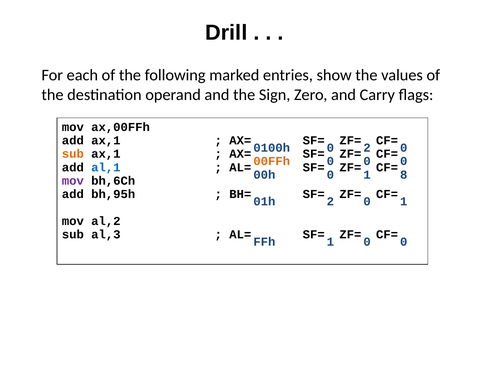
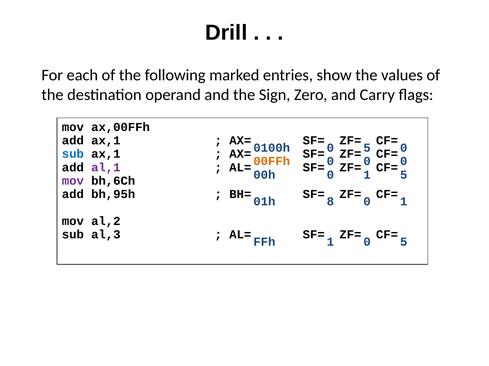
0100h 0 2: 2 -> 5
sub at (73, 154) colour: orange -> blue
al,1 colour: blue -> purple
1 8: 8 -> 5
01h 2: 2 -> 8
1 0 0: 0 -> 5
